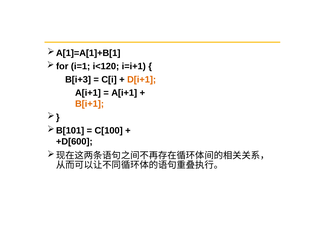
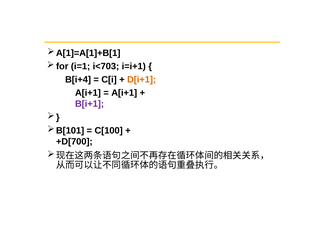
i<120: i<120 -> i<703
B[i+3: B[i+3 -> B[i+4
B[i+1 colour: orange -> purple
+D[600: +D[600 -> +D[700
